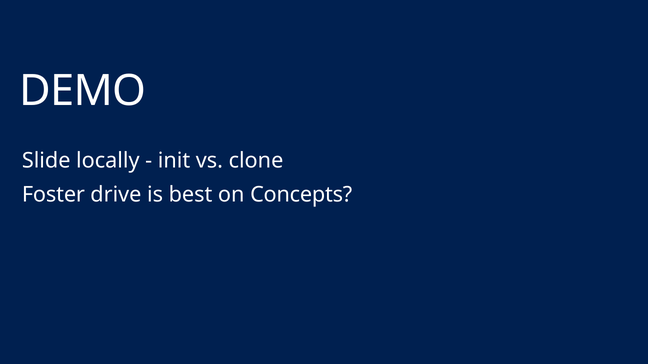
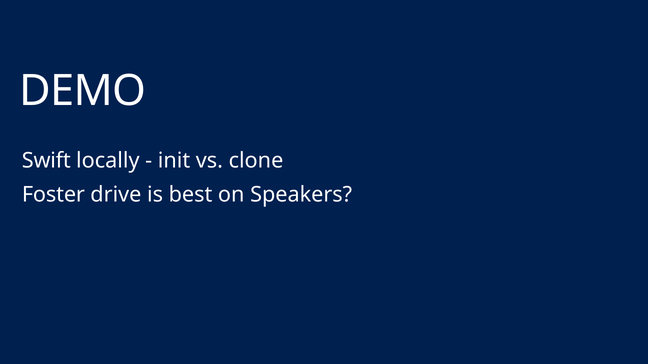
Slide: Slide -> Swift
Concepts: Concepts -> Speakers
